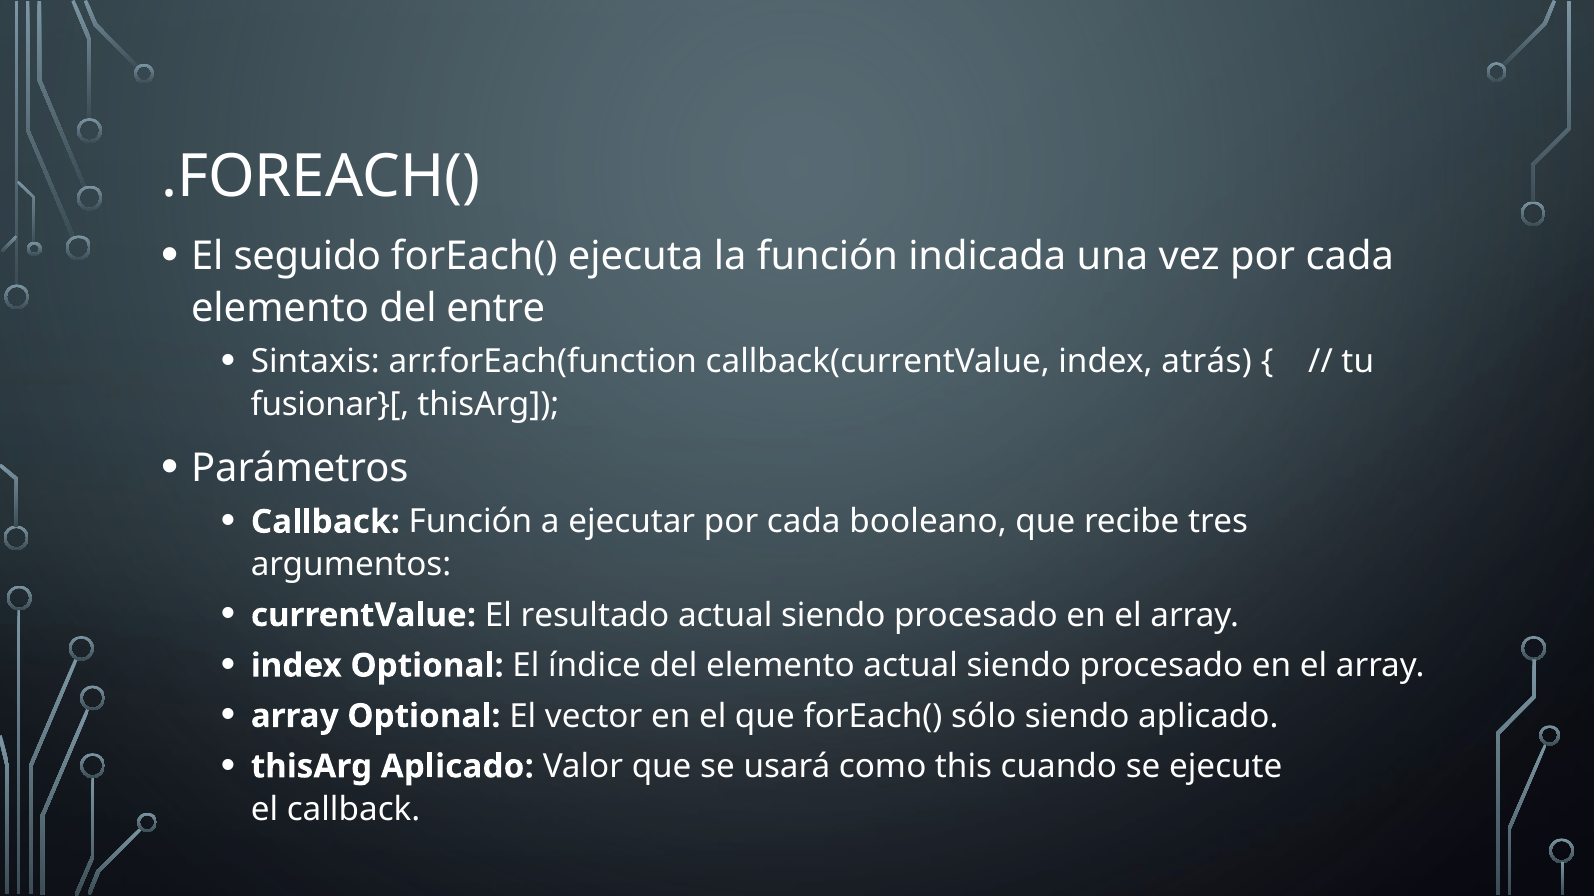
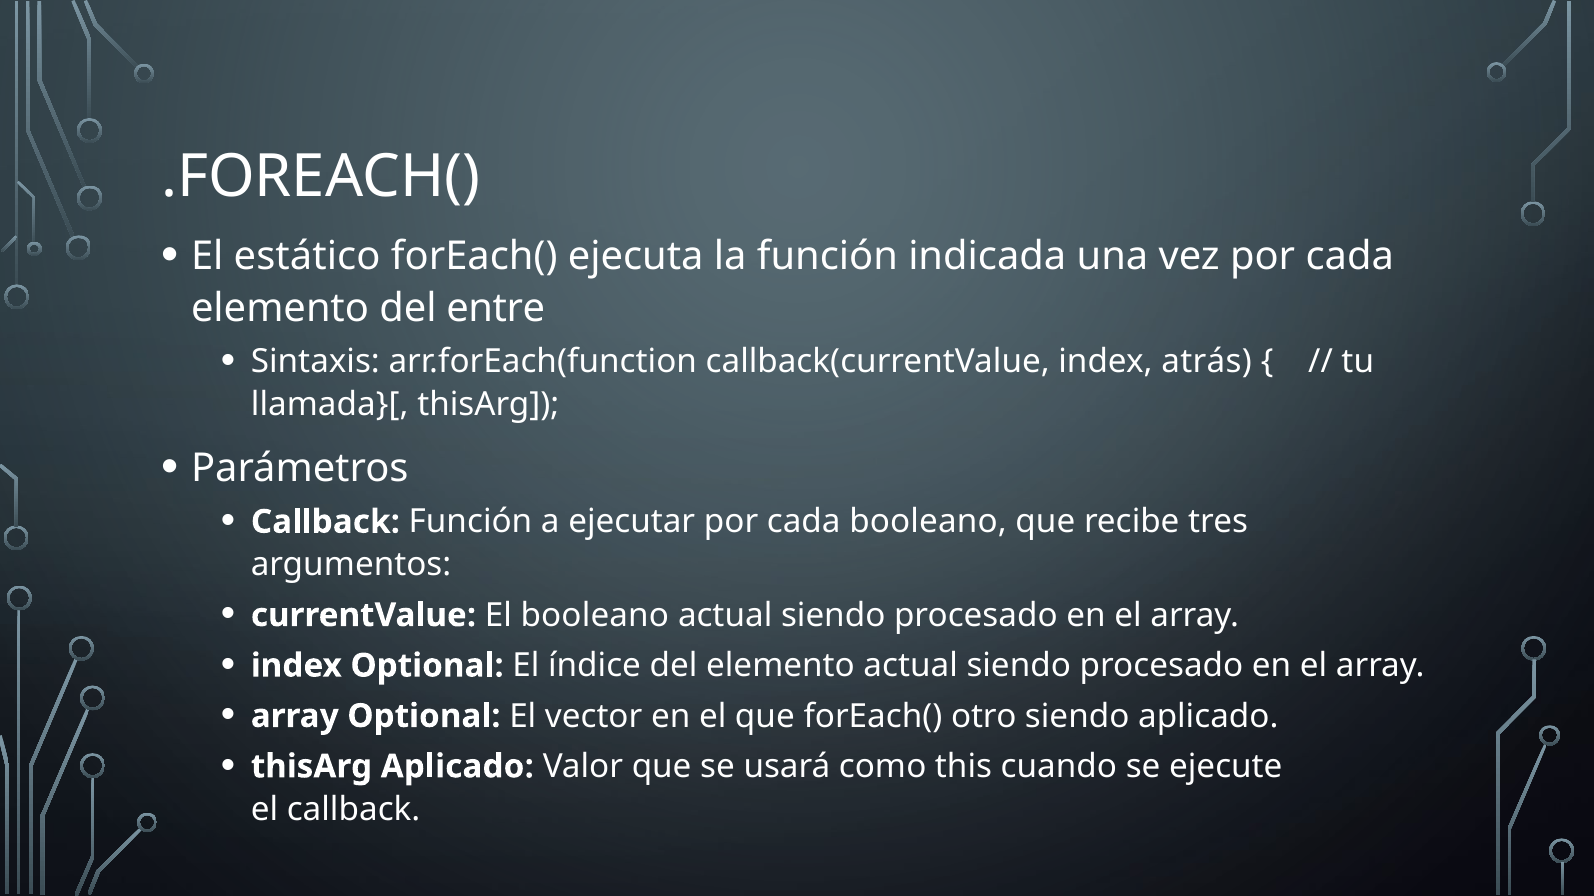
seguido: seguido -> estático
fusionar}[: fusionar}[ -> llamada}[
El resultado: resultado -> booleano
sólo: sólo -> otro
